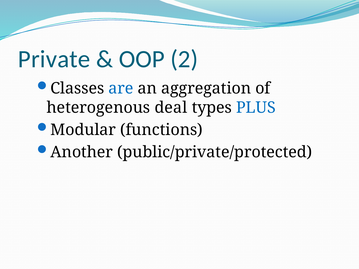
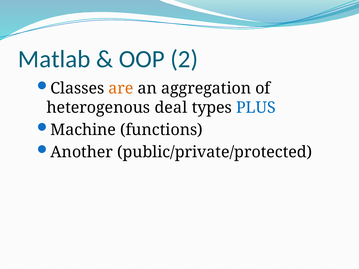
Private: Private -> Matlab
are colour: blue -> orange
Modular: Modular -> Machine
